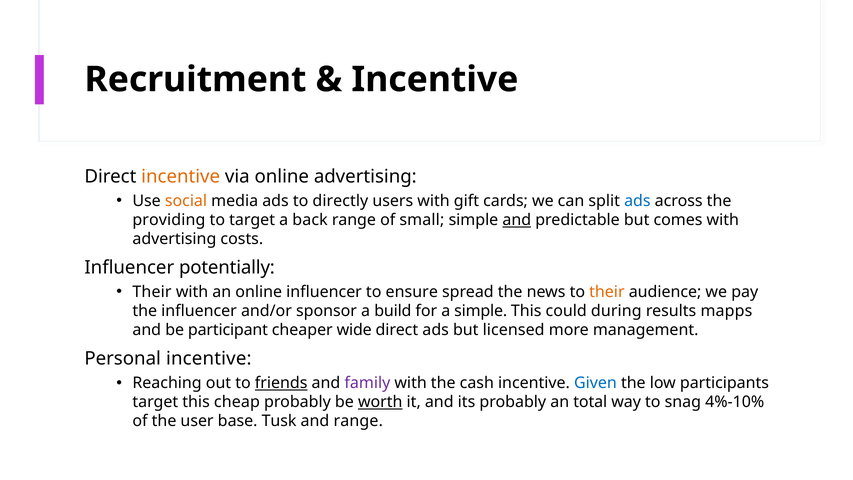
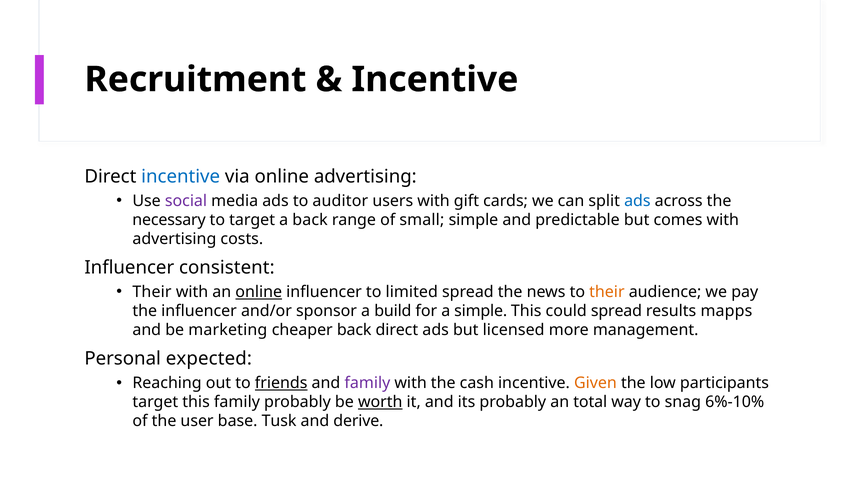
incentive at (181, 176) colour: orange -> blue
social colour: orange -> purple
directly: directly -> auditor
providing: providing -> necessary
and at (517, 220) underline: present -> none
potentially: potentially -> consistent
online at (259, 292) underline: none -> present
ensure: ensure -> limited
could during: during -> spread
participant: participant -> marketing
cheaper wide: wide -> back
Personal incentive: incentive -> expected
Given colour: blue -> orange
this cheap: cheap -> family
4%-10%: 4%-10% -> 6%-10%
and range: range -> derive
